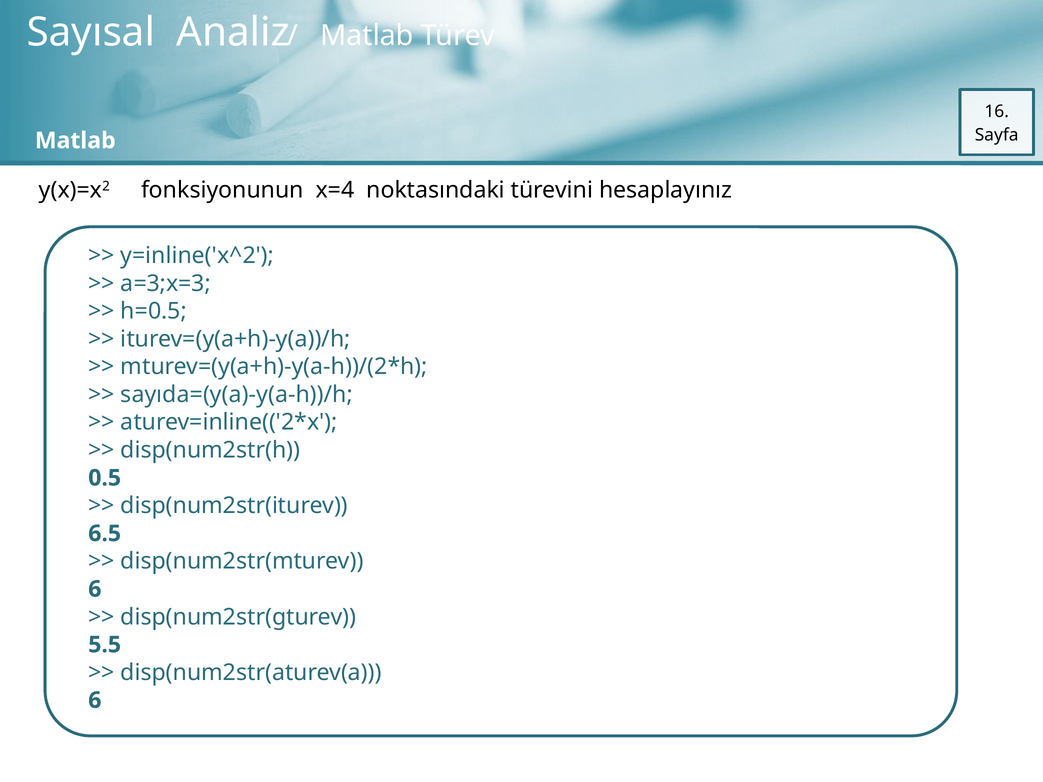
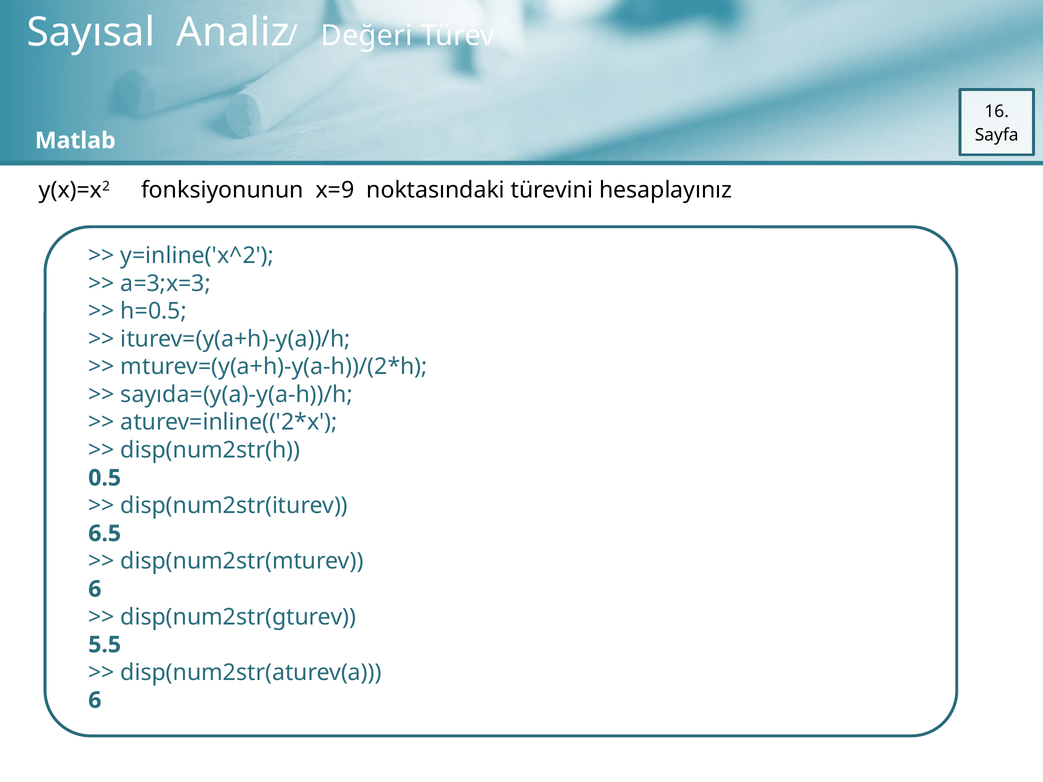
Matlab at (367, 36): Matlab -> Değeri
x=4: x=4 -> x=9
